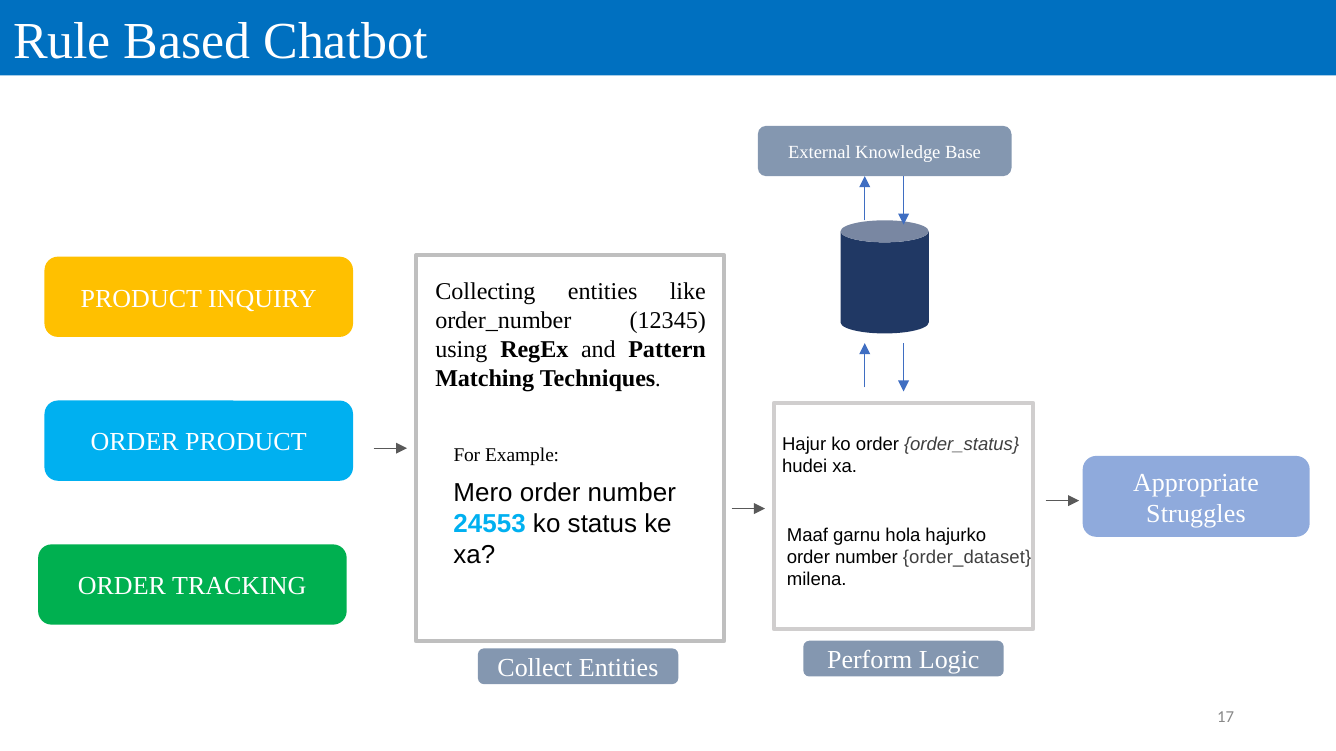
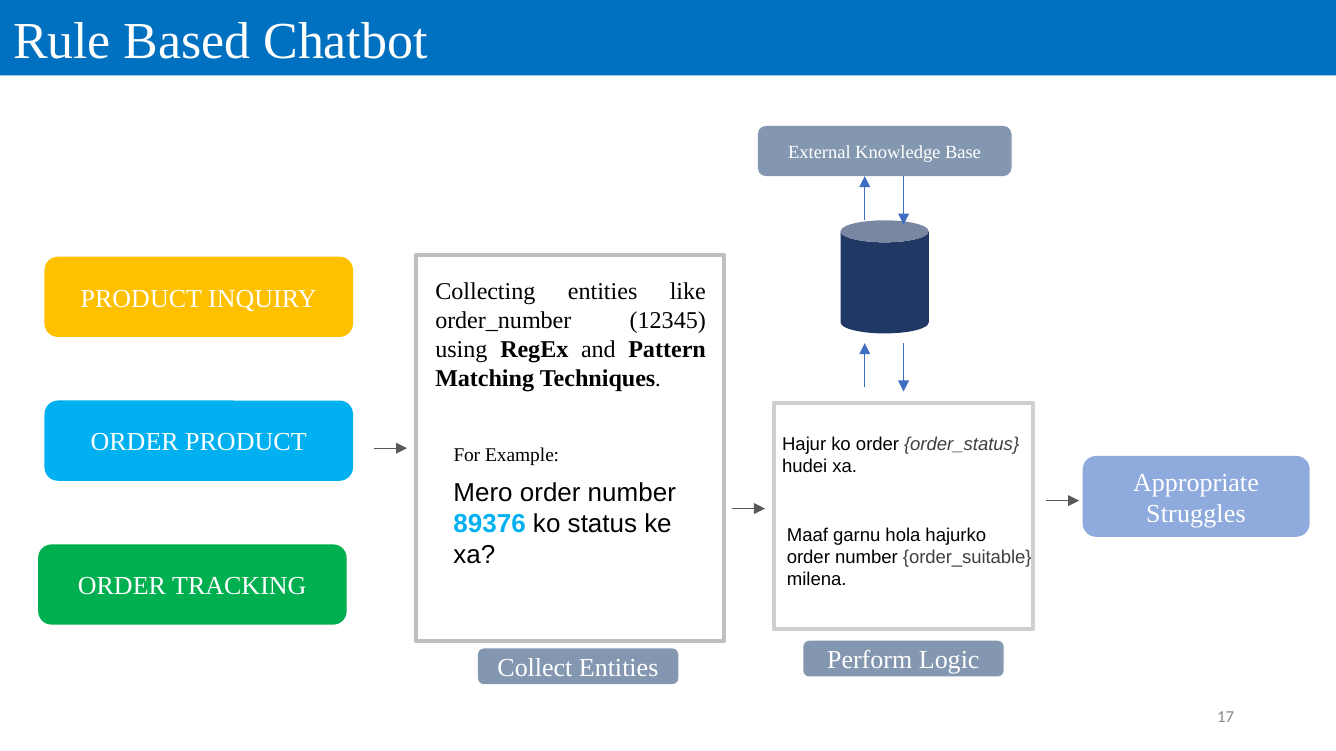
24553: 24553 -> 89376
order_dataset: order_dataset -> order_suitable
